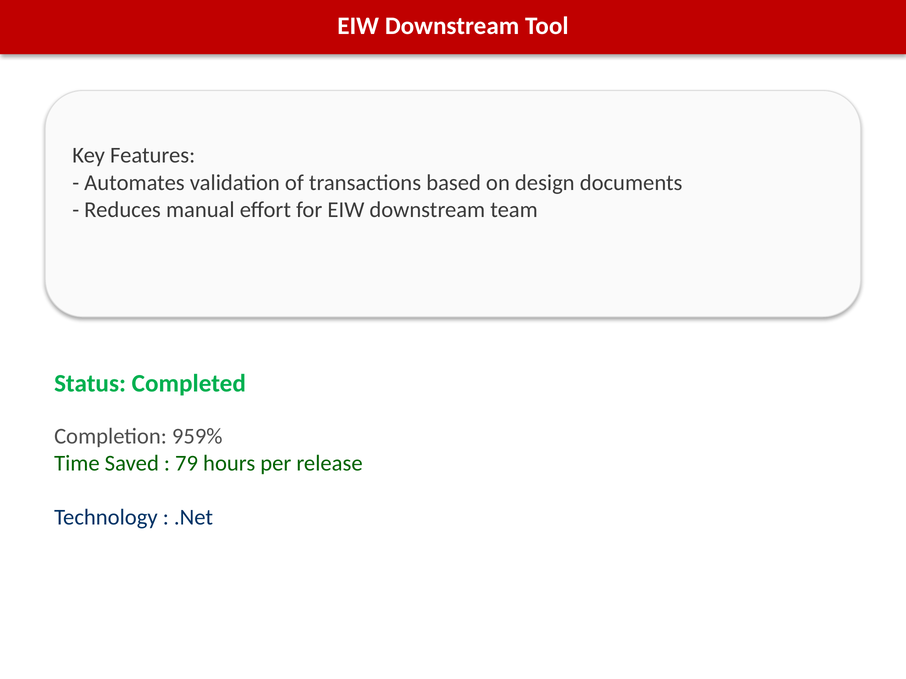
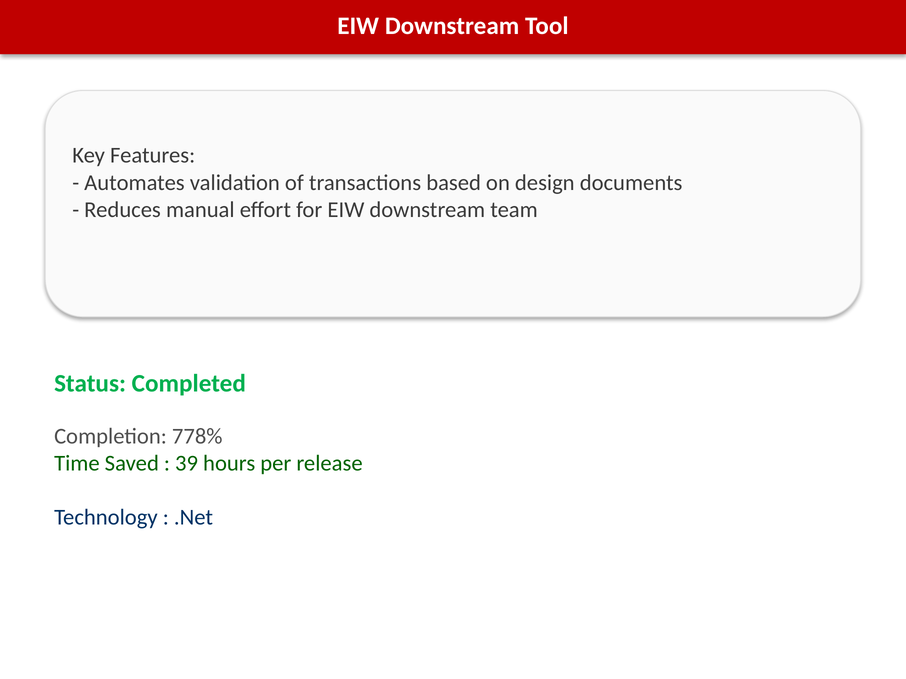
959%: 959% -> 778%
79: 79 -> 39
